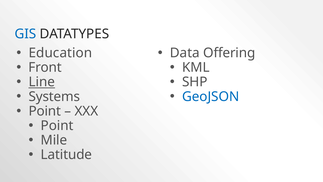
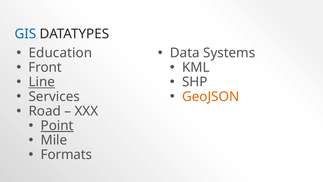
Offering: Offering -> Systems
Systems: Systems -> Services
GeoJSON colour: blue -> orange
Point at (45, 111): Point -> Road
Point at (57, 125) underline: none -> present
Latitude: Latitude -> Formats
